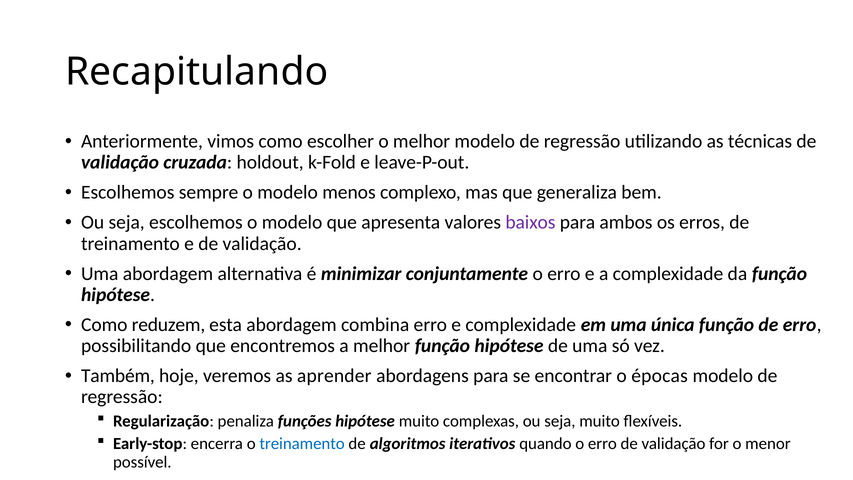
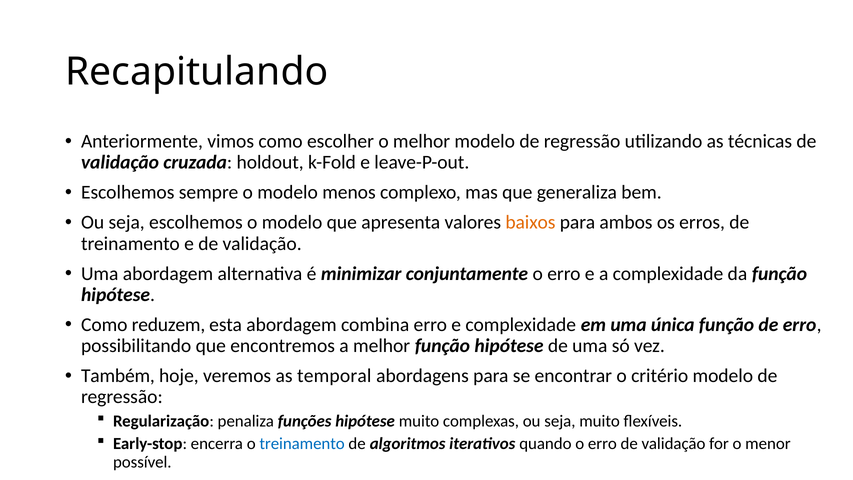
baixos colour: purple -> orange
aprender: aprender -> temporal
épocas: épocas -> critério
